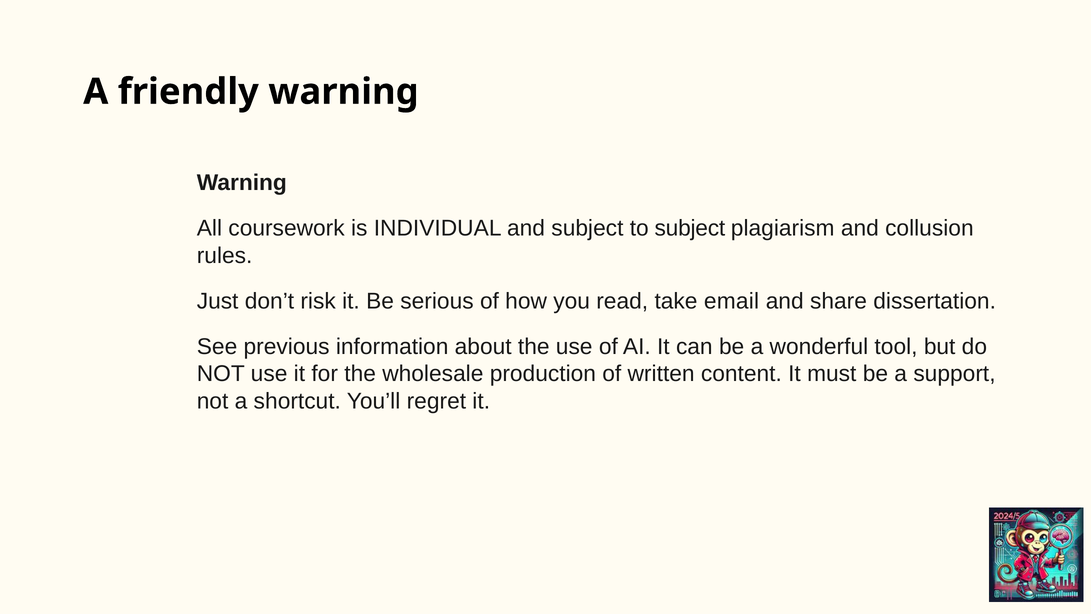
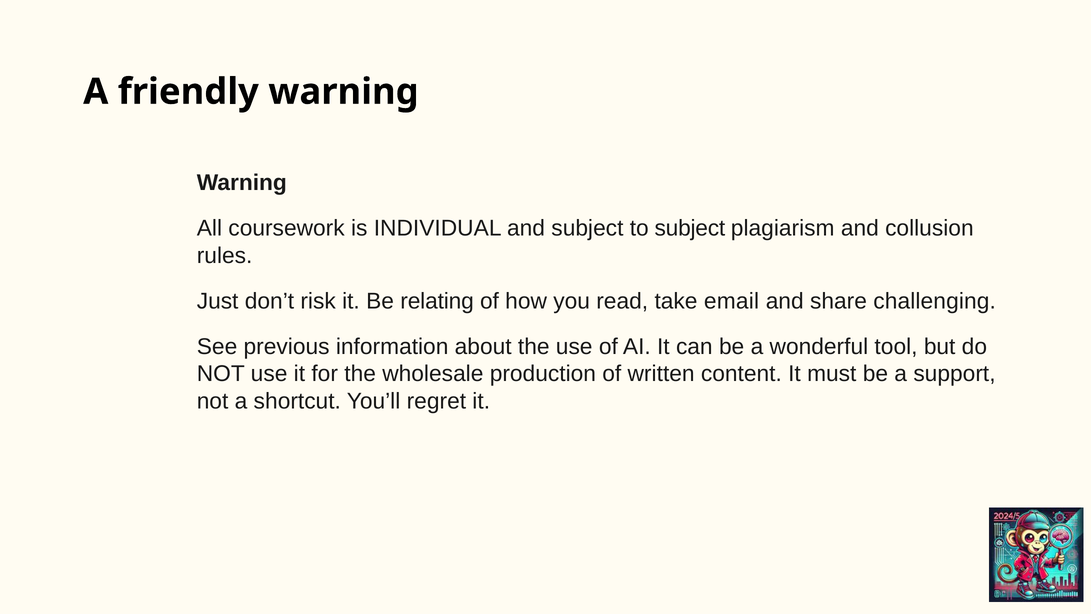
serious: serious -> relating
dissertation: dissertation -> challenging
